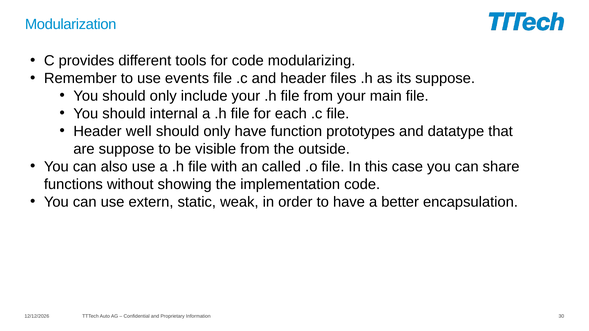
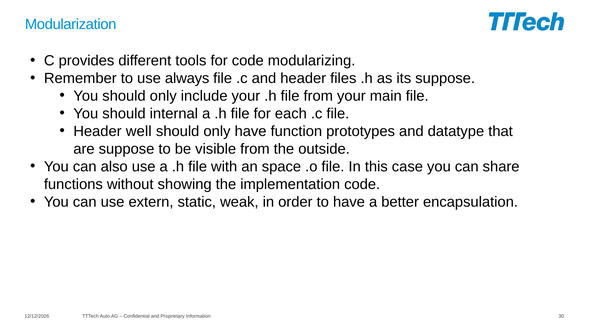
events: events -> always
called: called -> space
